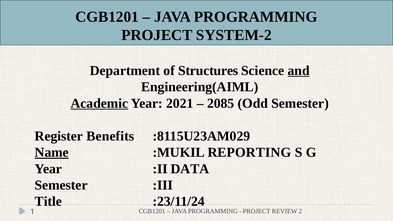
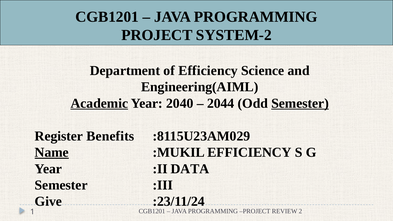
of Structures: Structures -> Efficiency
and underline: present -> none
2021: 2021 -> 2040
2085: 2085 -> 2044
Semester at (300, 103) underline: none -> present
:MUKIL REPORTING: REPORTING -> EFFICIENCY
Title: Title -> Give
